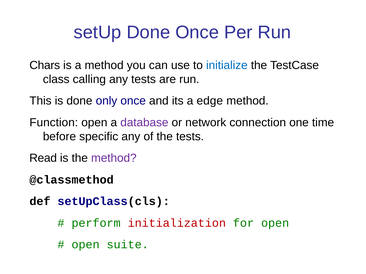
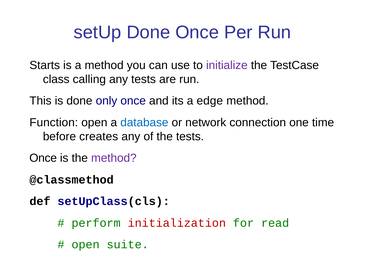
Chars: Chars -> Starts
initialize colour: blue -> purple
database colour: purple -> blue
specific: specific -> creates
Read at (43, 158): Read -> Once
for open: open -> read
